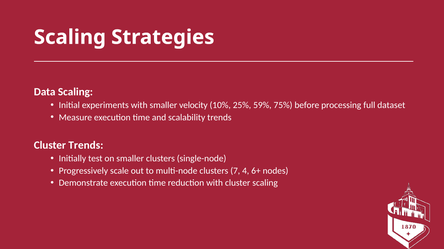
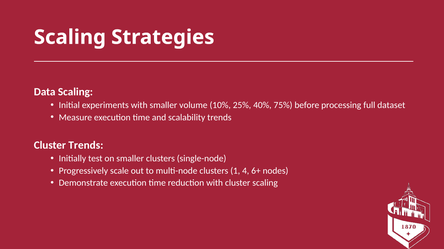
velocity: velocity -> volume
59%: 59% -> 40%
7: 7 -> 1
